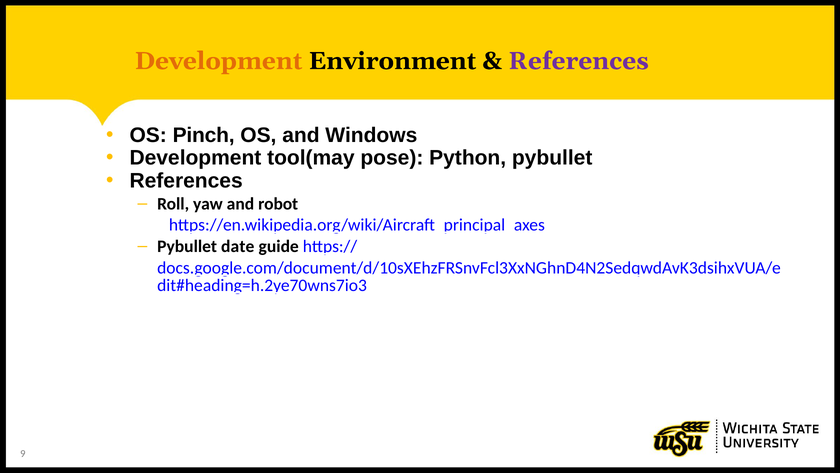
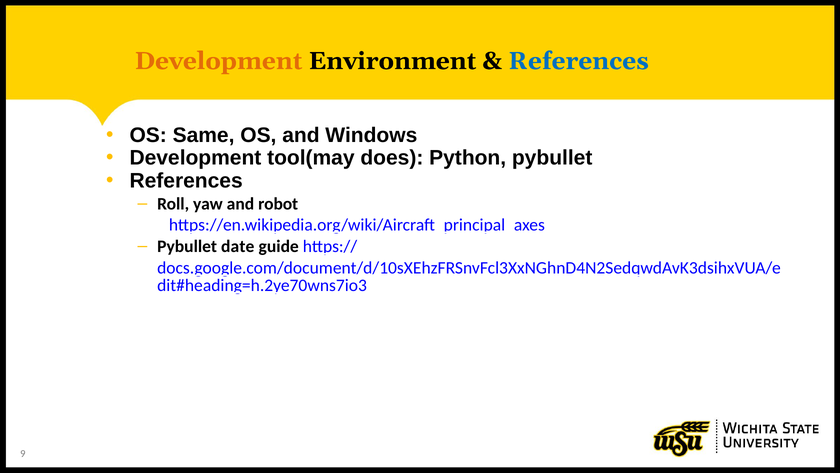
References at (579, 61) colour: purple -> blue
Pinch: Pinch -> Same
pose: pose -> does
